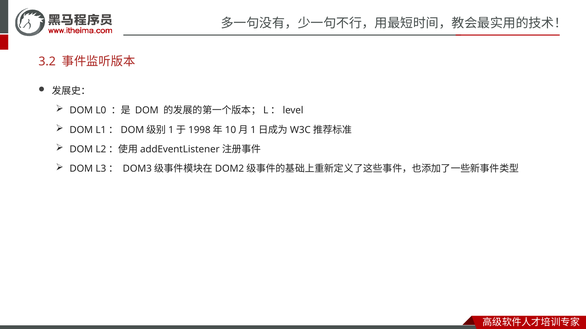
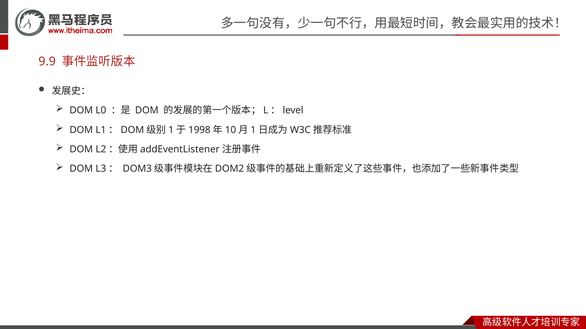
3.2: 3.2 -> 9.9
